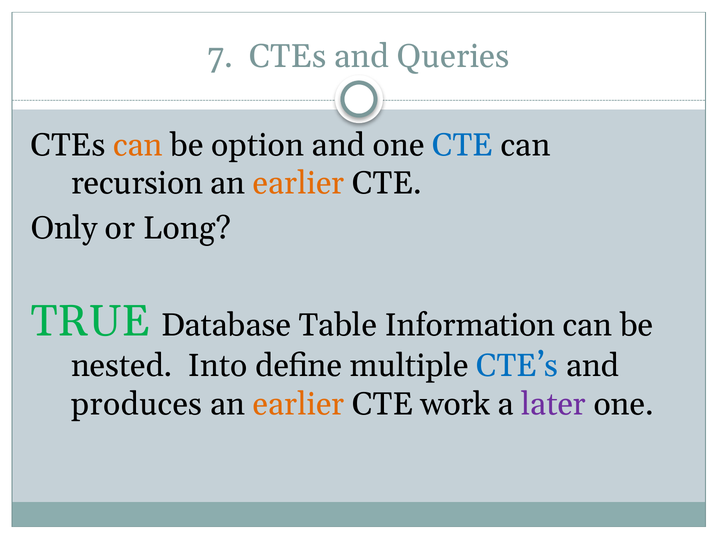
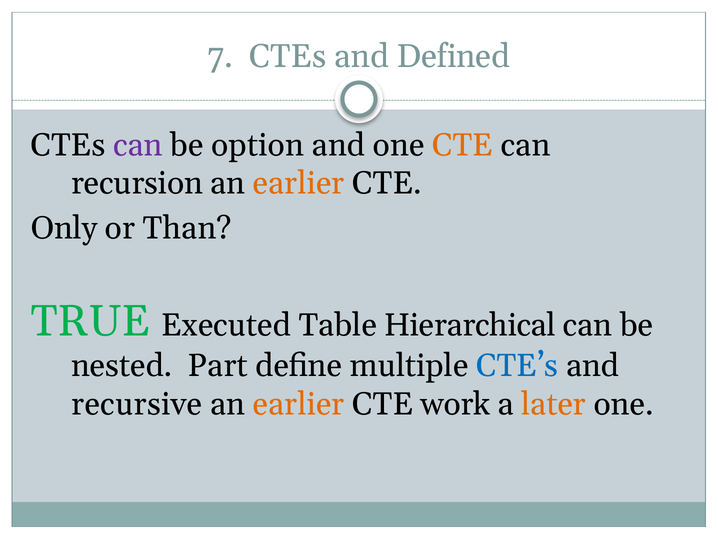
Queries: Queries -> Defined
can at (138, 145) colour: orange -> purple
CTE at (463, 145) colour: blue -> orange
Long: Long -> Than
Database: Database -> Executed
Information: Information -> Hierarchical
Into: Into -> Part
produces: produces -> recursive
later colour: purple -> orange
